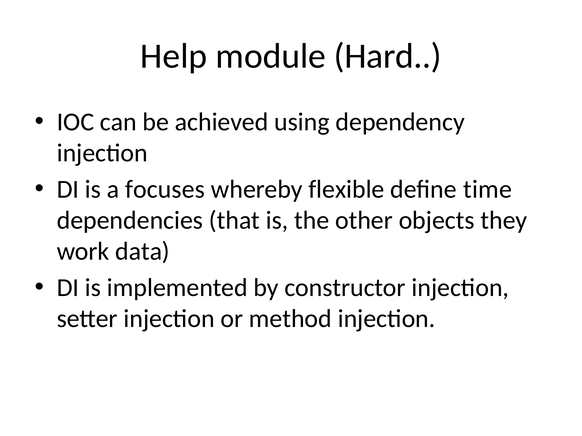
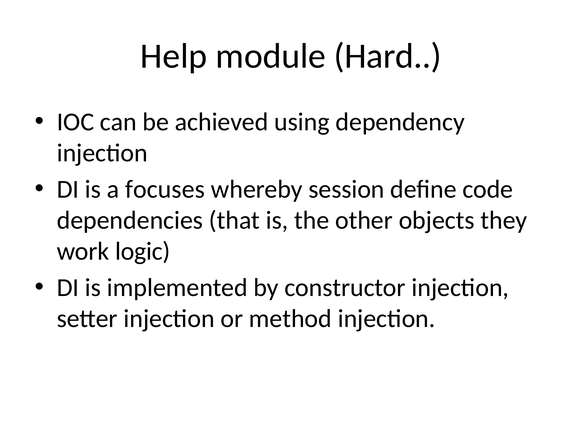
flexible: flexible -> session
time: time -> code
data: data -> logic
